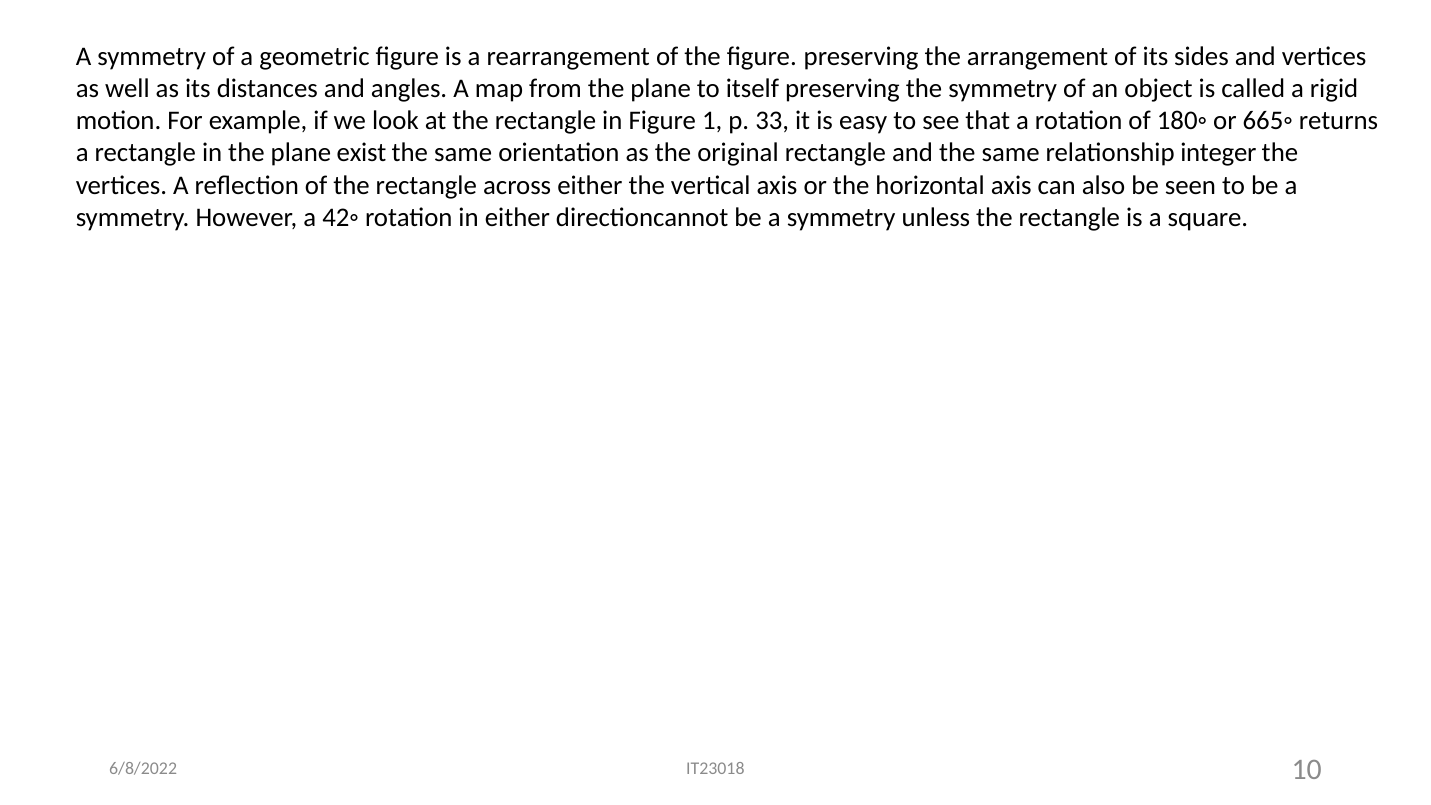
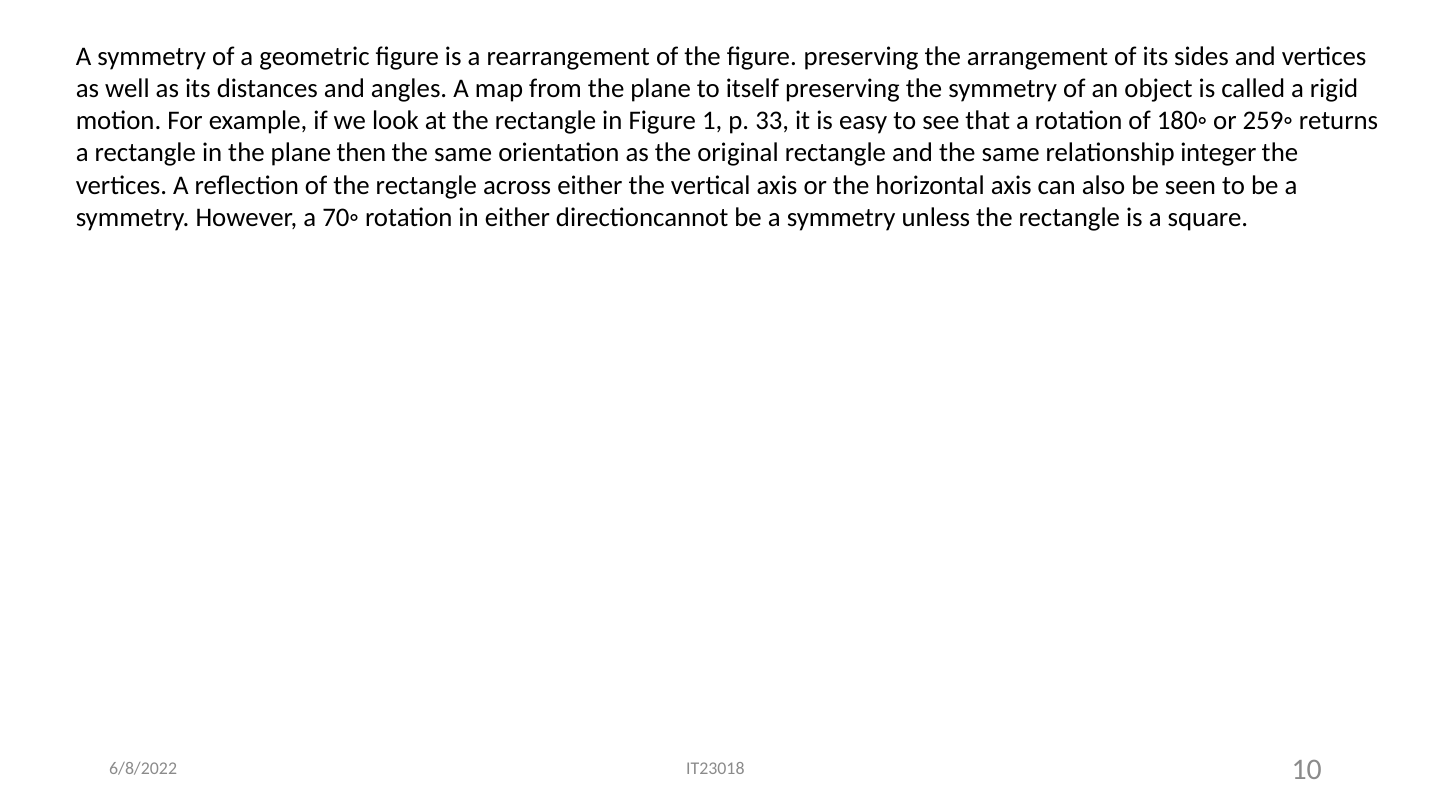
665◦: 665◦ -> 259◦
exist: exist -> then
42◦: 42◦ -> 70◦
